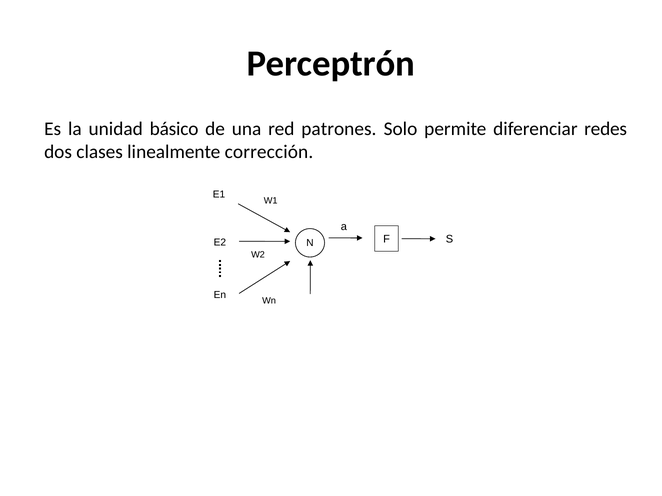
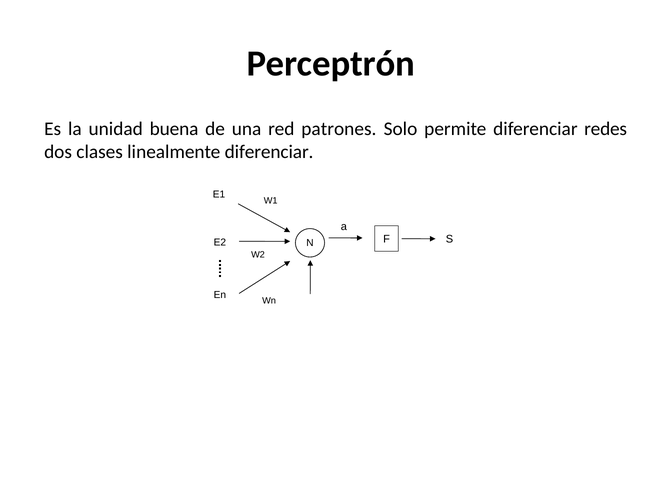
básico: básico -> buena
linealmente corrección: corrección -> diferenciar
